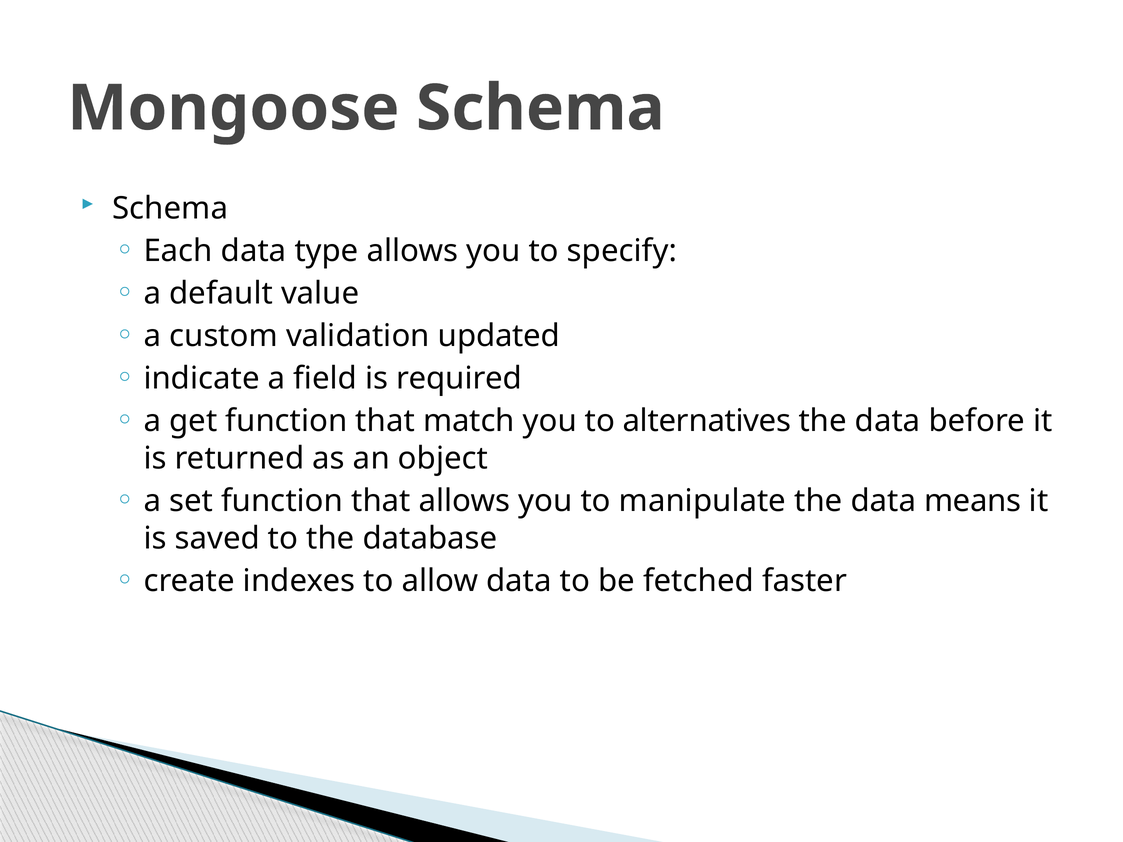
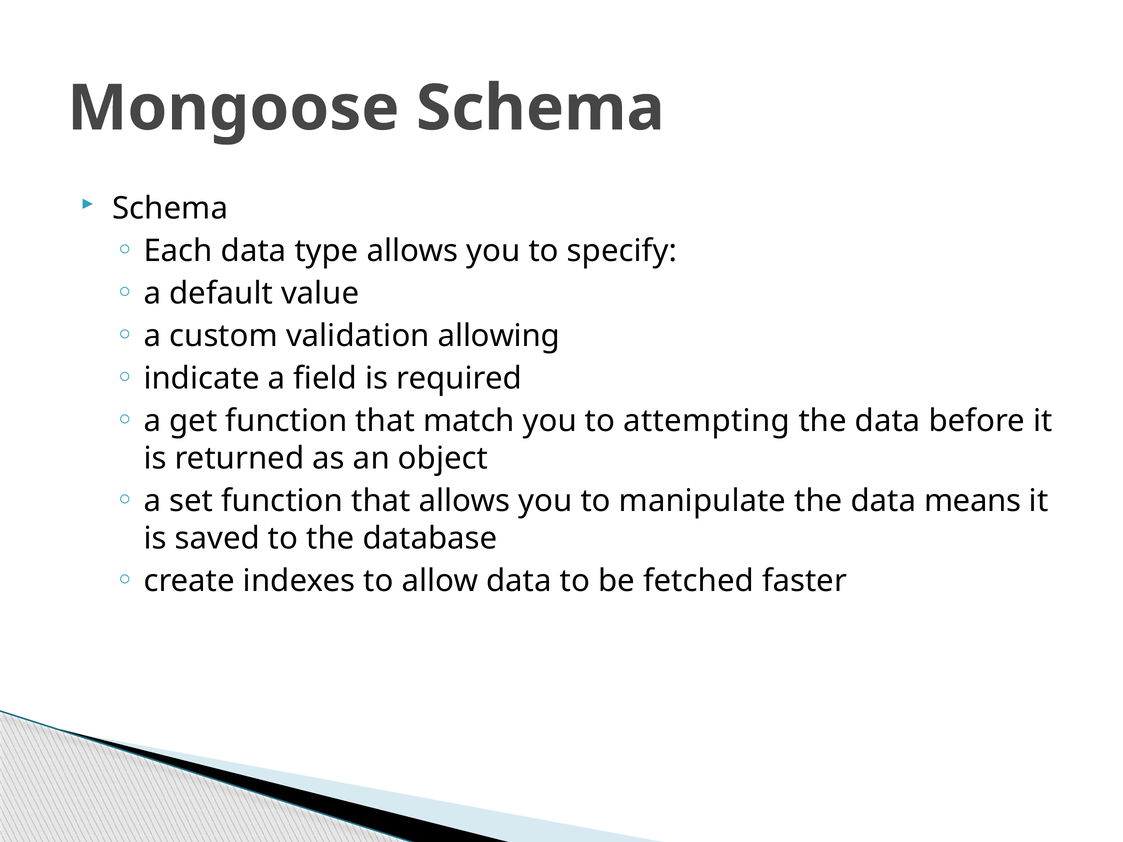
updated: updated -> allowing
alternatives: alternatives -> attempting
